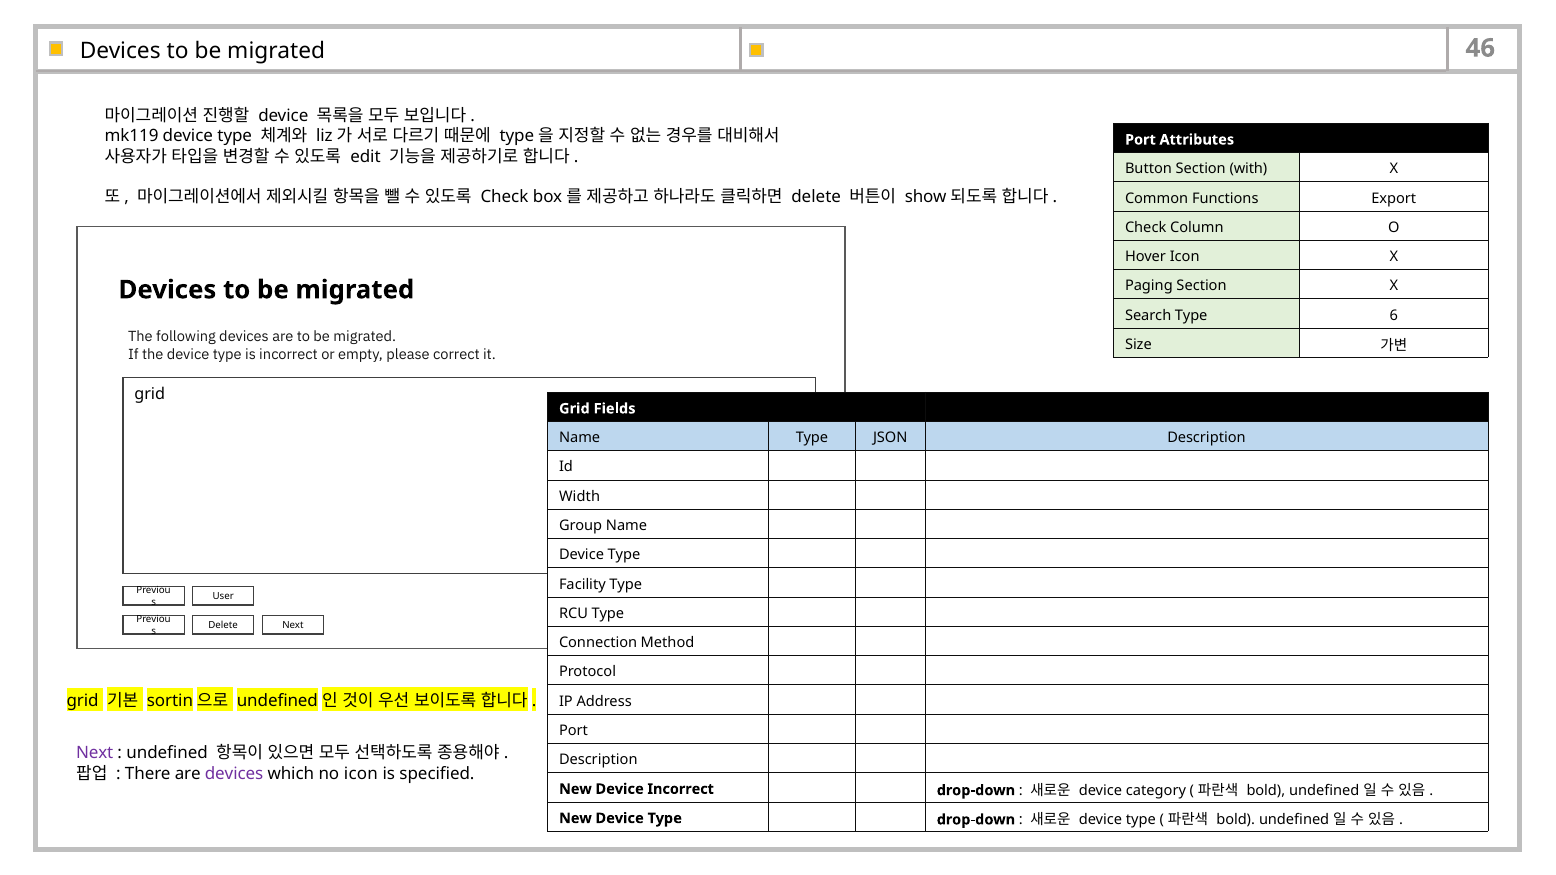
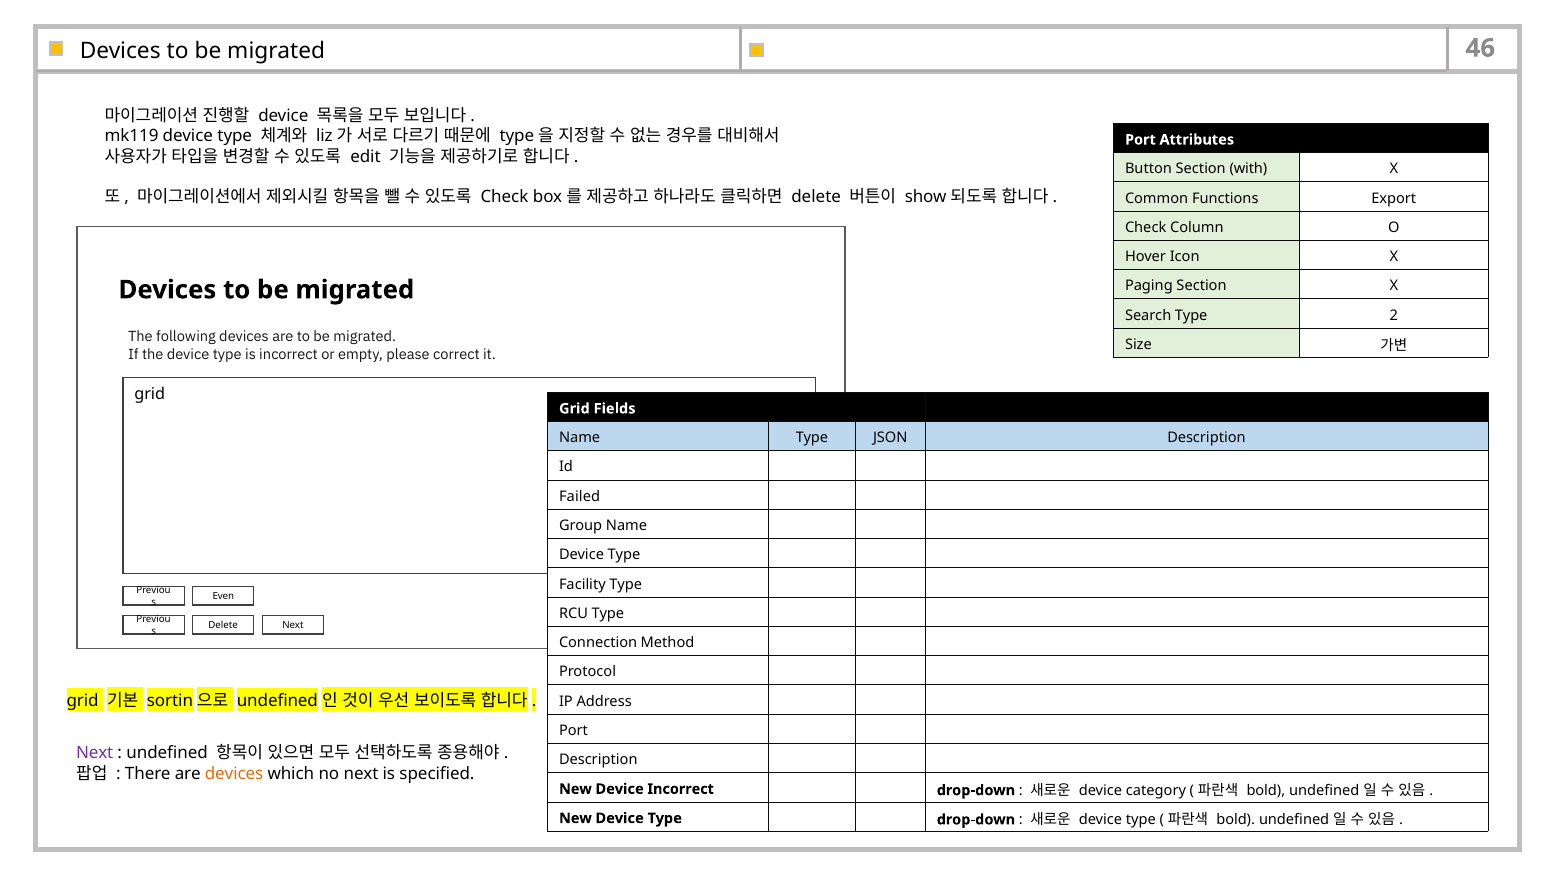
6: 6 -> 2
Width: Width -> Failed
User: User -> Even
devices at (234, 774) colour: purple -> orange
no icon: icon -> next
